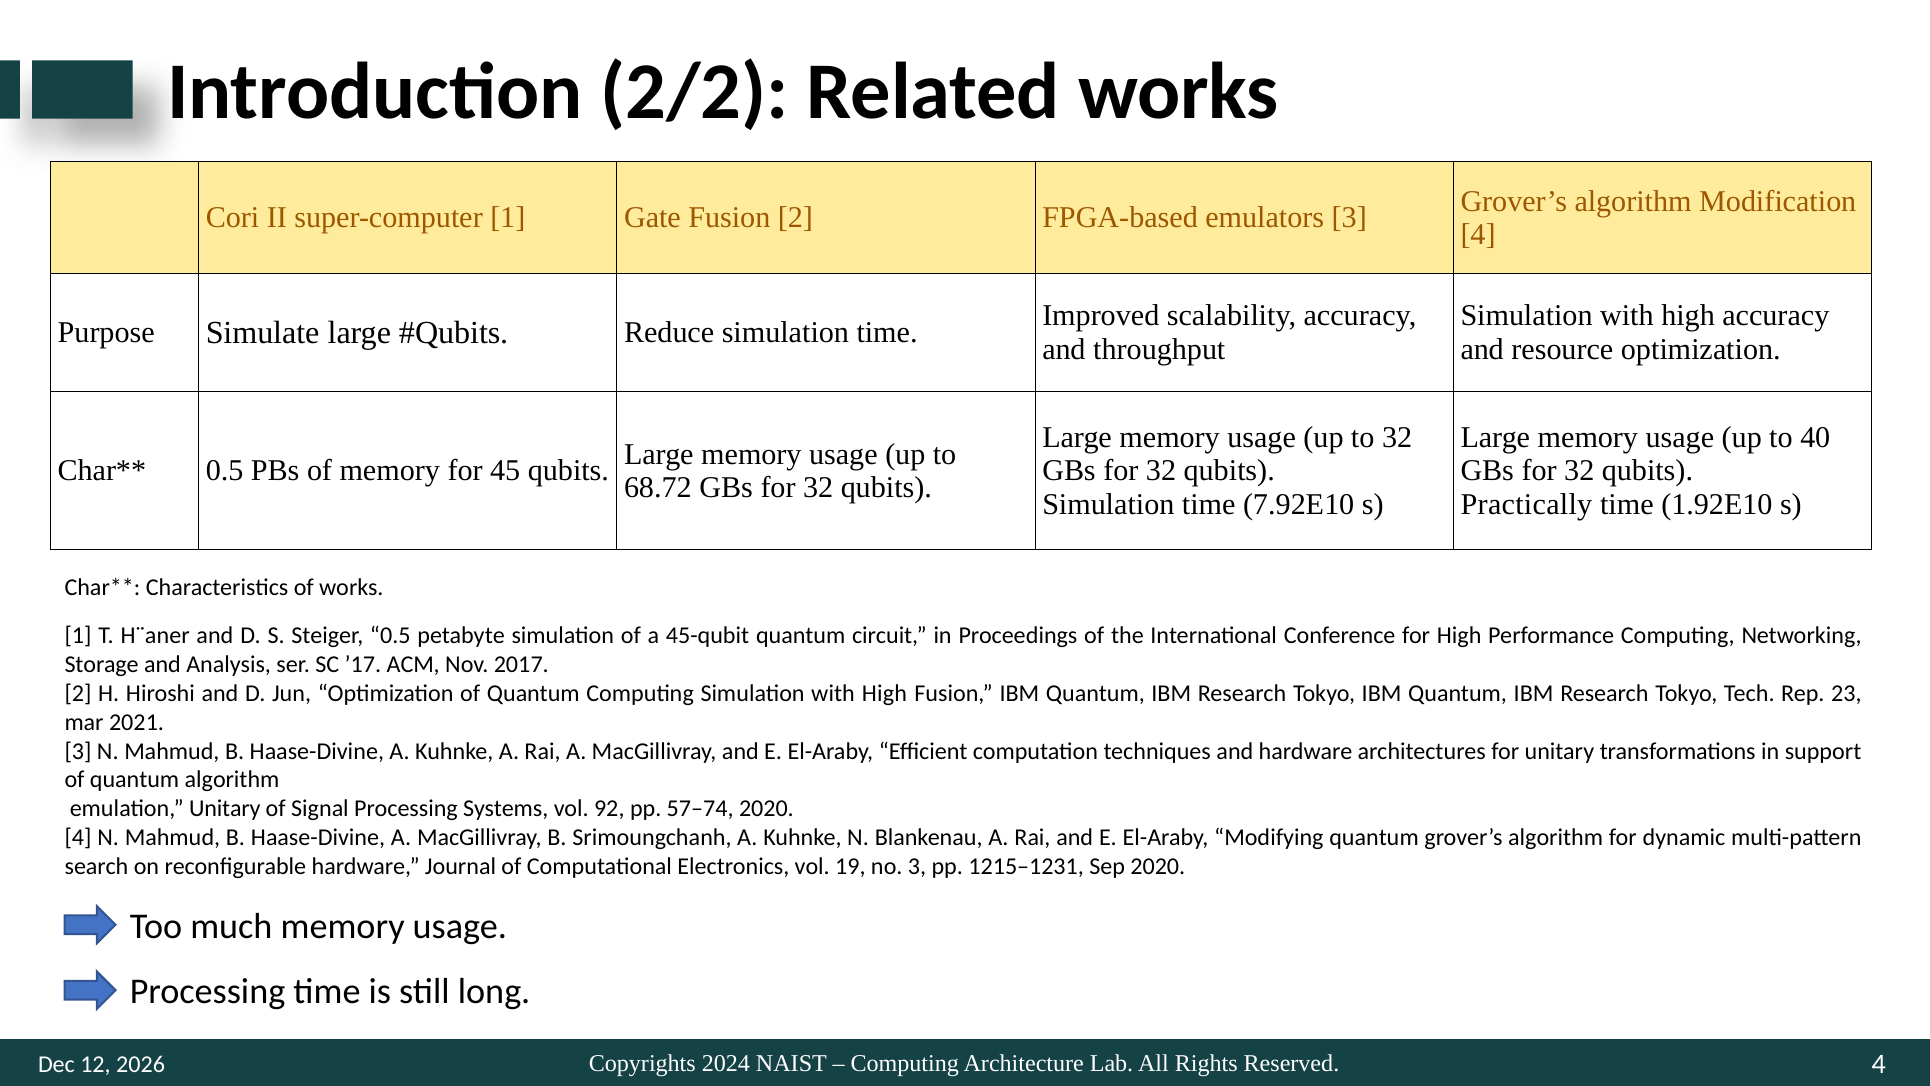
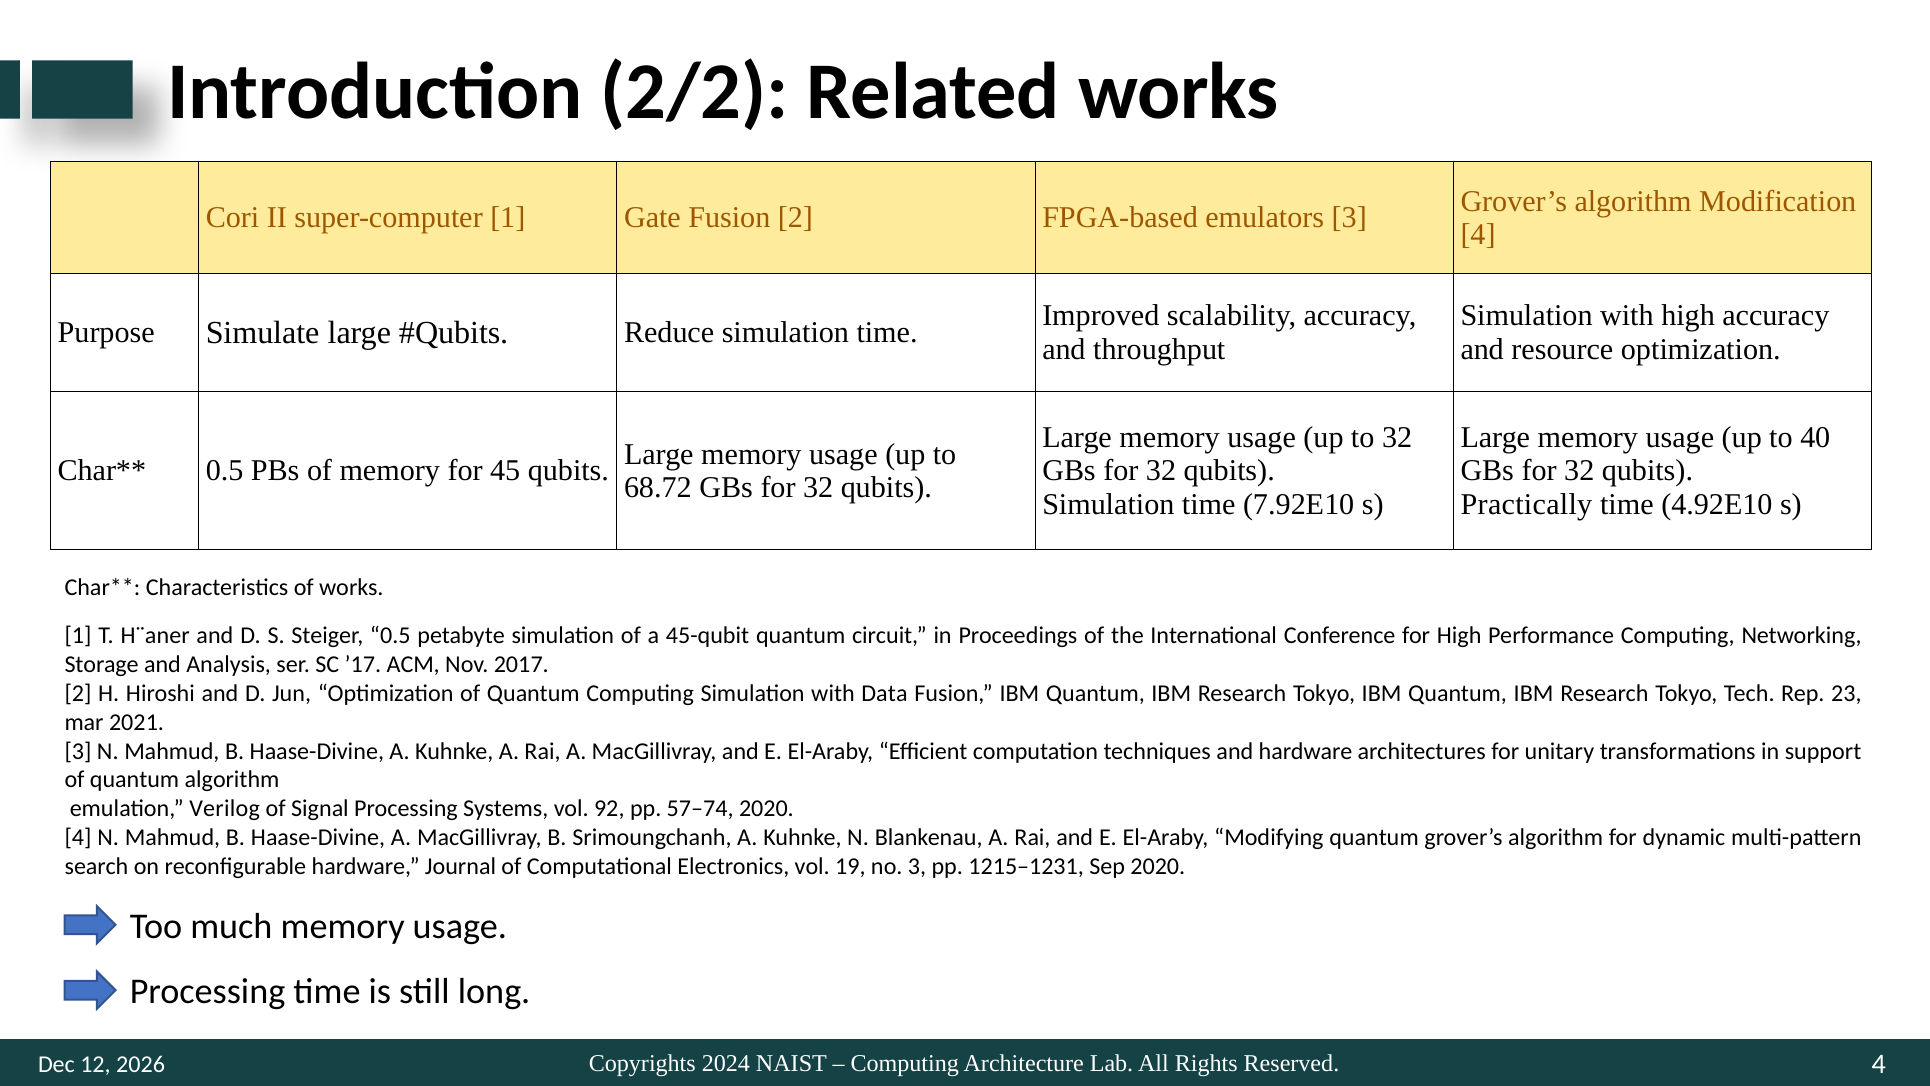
1.92E10: 1.92E10 -> 4.92E10
Computing Simulation with High: High -> Data
emulation Unitary: Unitary -> Verilog
